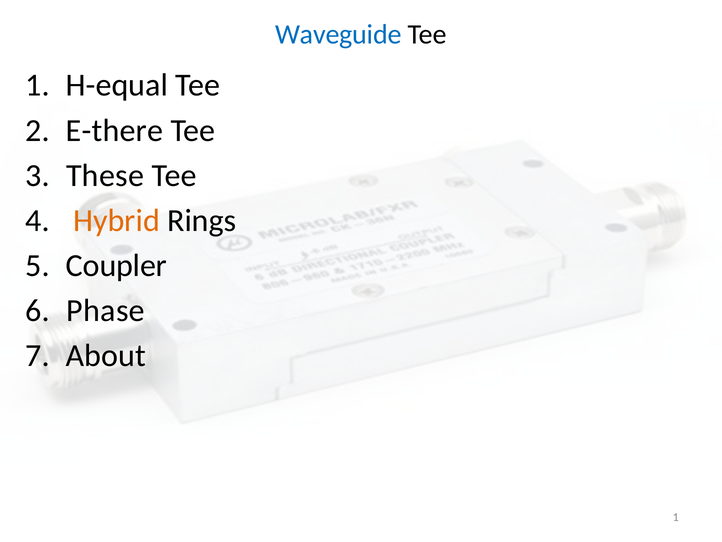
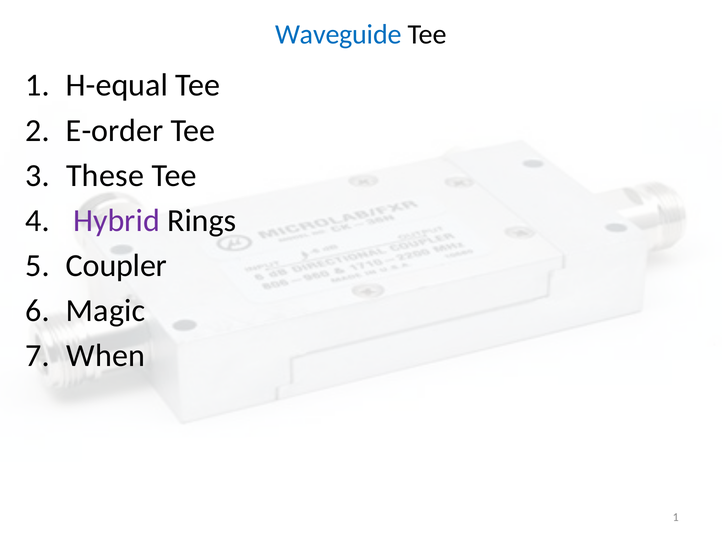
E-there: E-there -> E-order
Hybrid colour: orange -> purple
Phase: Phase -> Magic
About: About -> When
